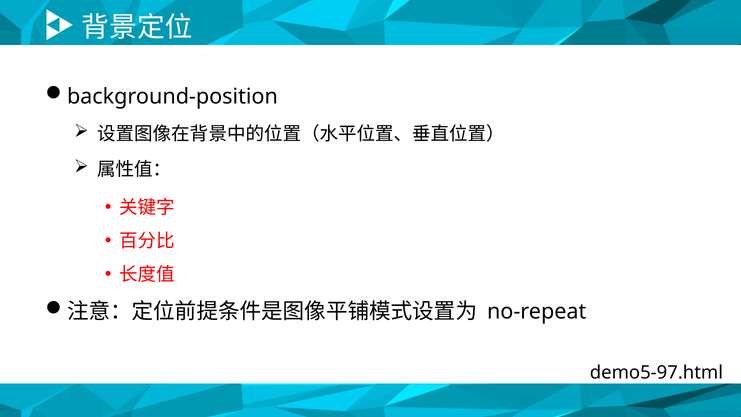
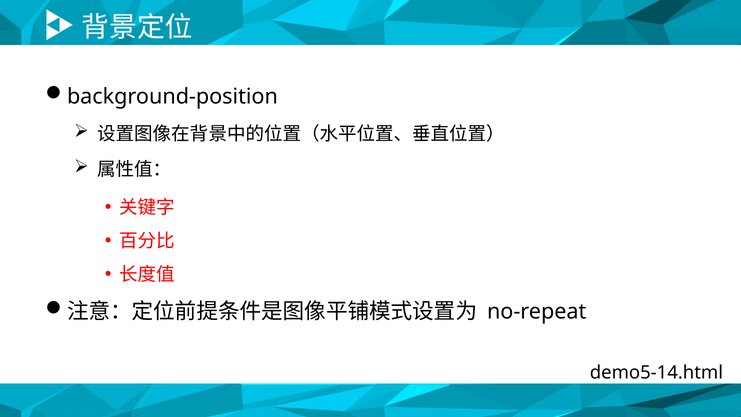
demo5-97.html: demo5-97.html -> demo5-14.html
